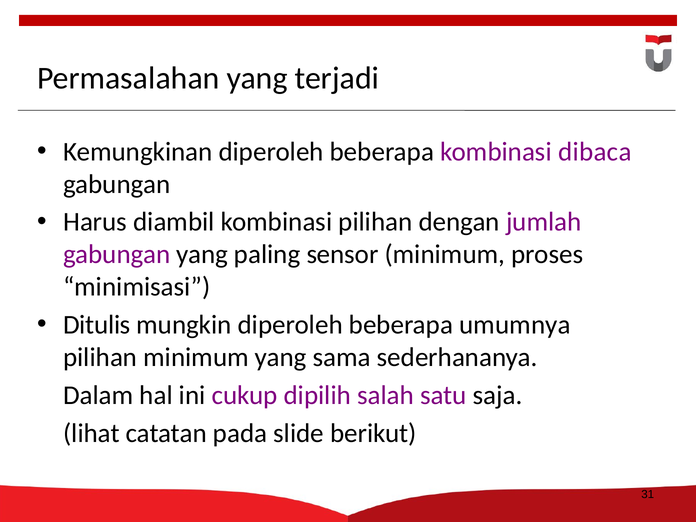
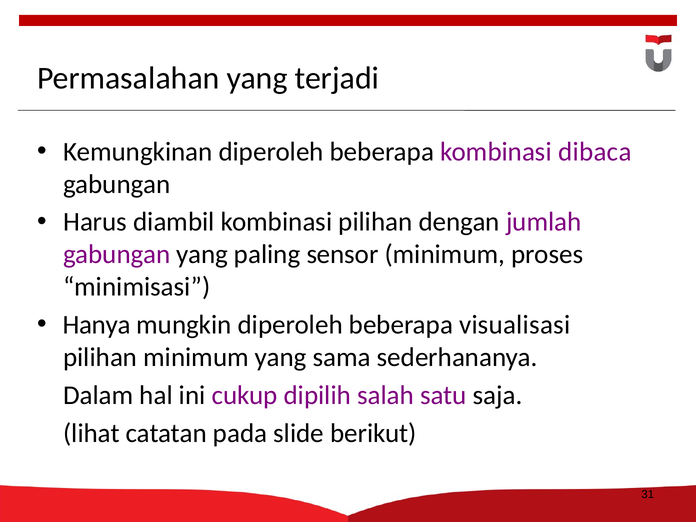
Ditulis: Ditulis -> Hanya
umumnya: umumnya -> visualisasi
